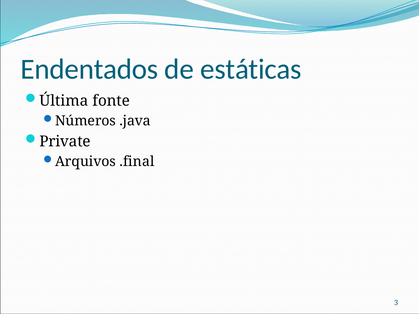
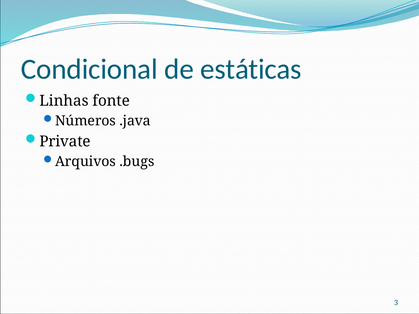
Endentados: Endentados -> Condicional
Última: Última -> Linhas
.final: .final -> .bugs
